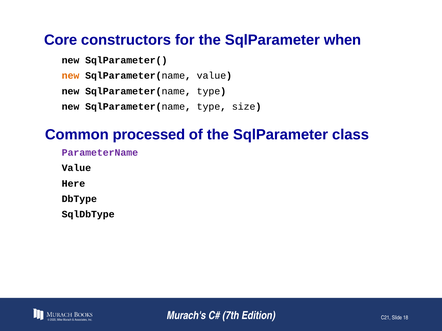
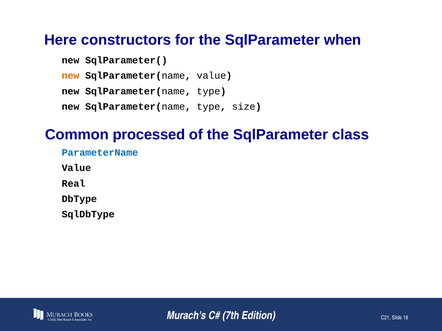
Core: Core -> Here
ParameterName colour: purple -> blue
Here: Here -> Real
